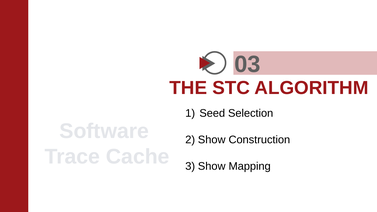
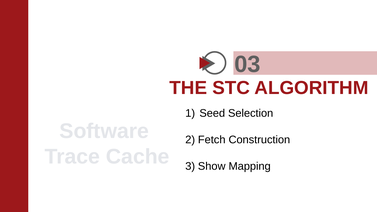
2 Show: Show -> Fetch
